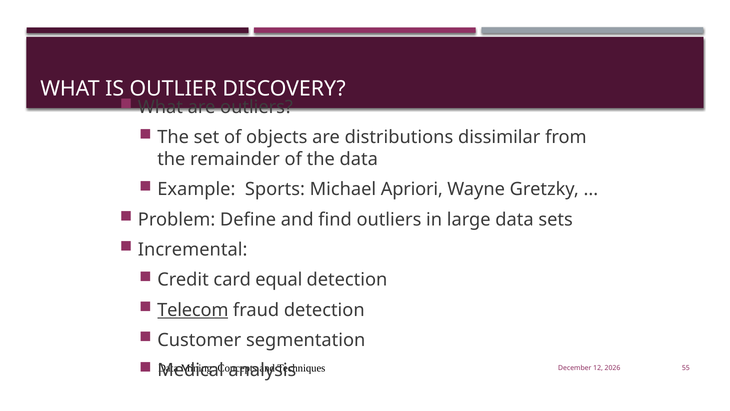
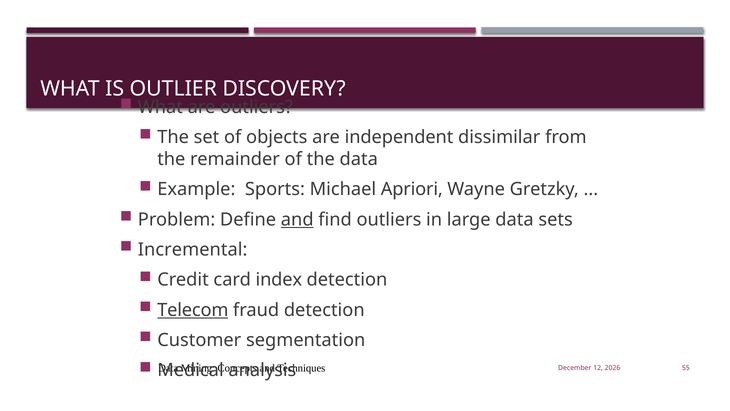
distributions: distributions -> independent
and at (297, 219) underline: none -> present
equal: equal -> index
